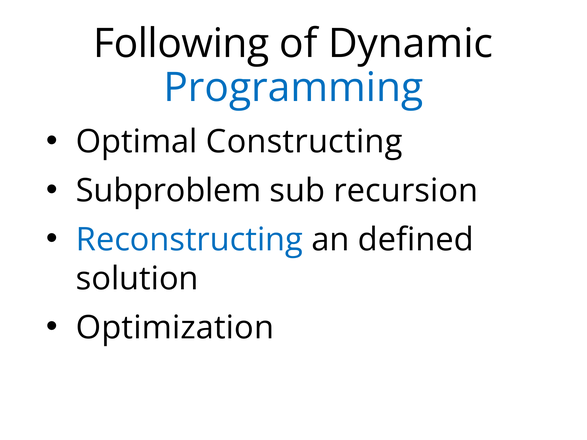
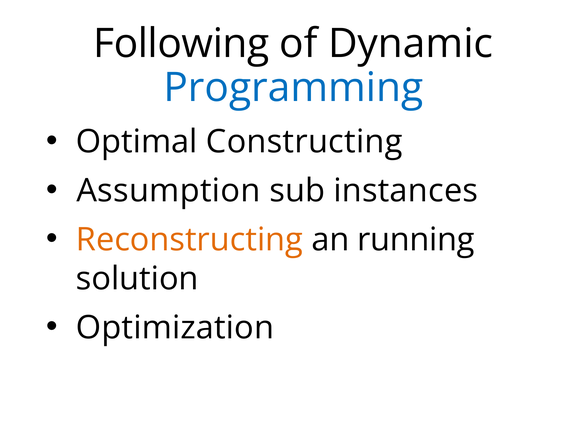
Subproblem: Subproblem -> Assumption
recursion: recursion -> instances
Reconstructing colour: blue -> orange
defined: defined -> running
